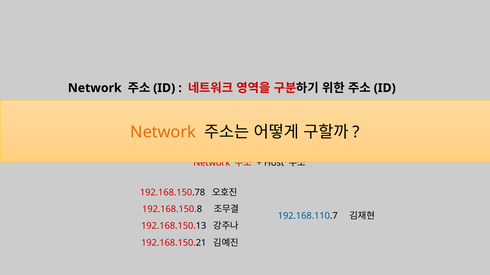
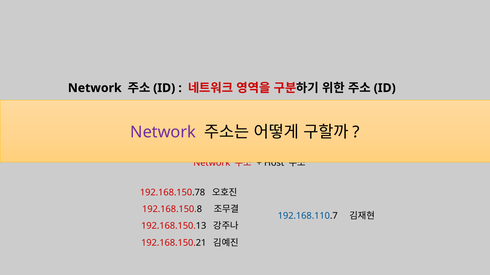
Network at (163, 133) colour: orange -> purple
